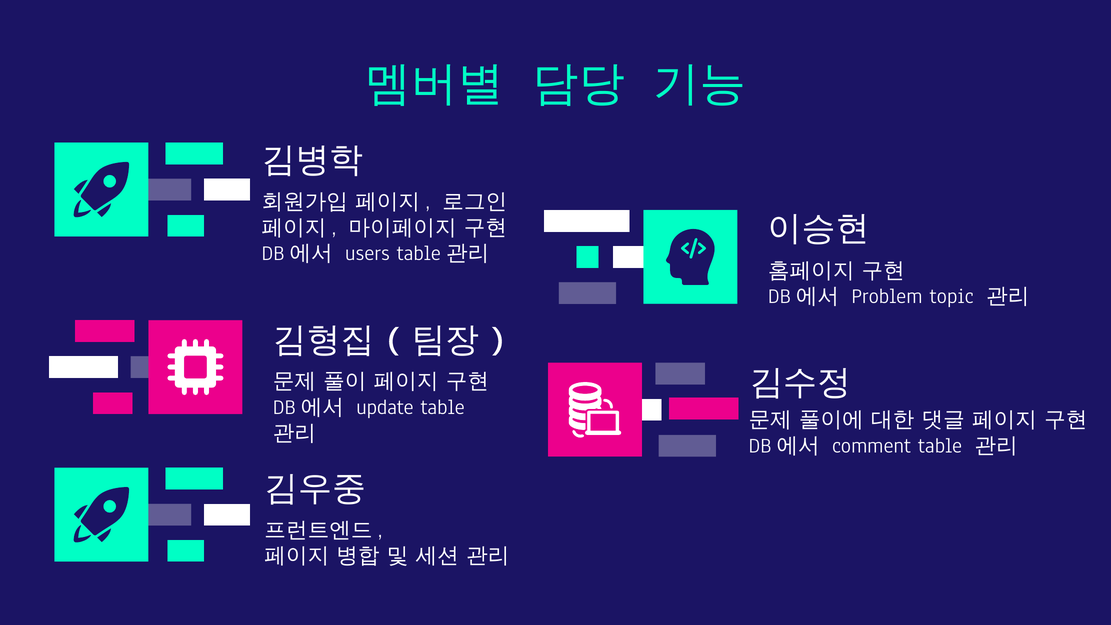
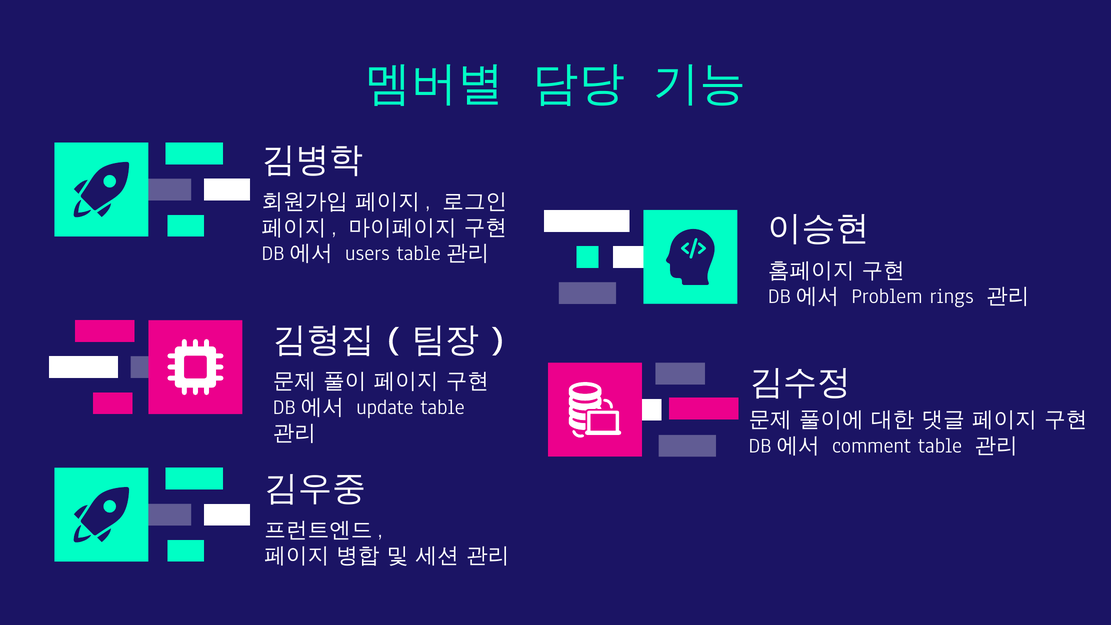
topic: topic -> rings
